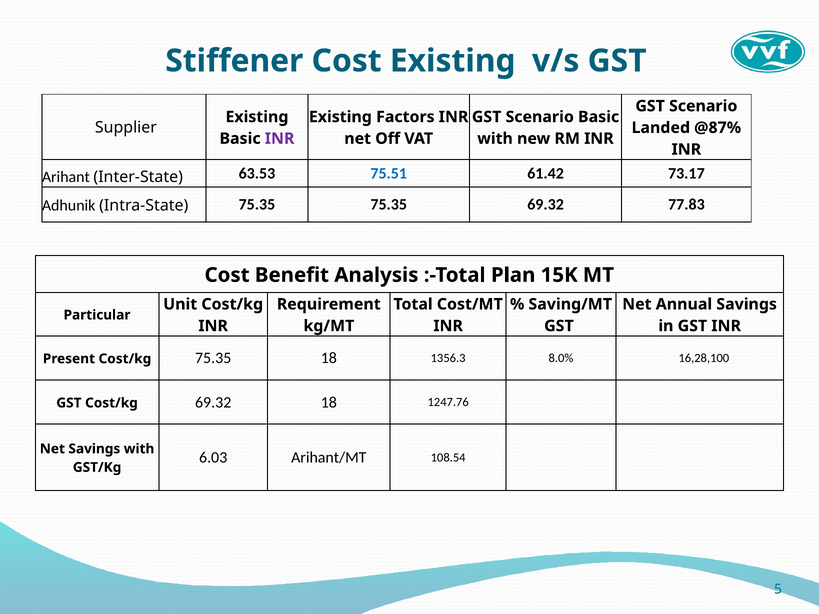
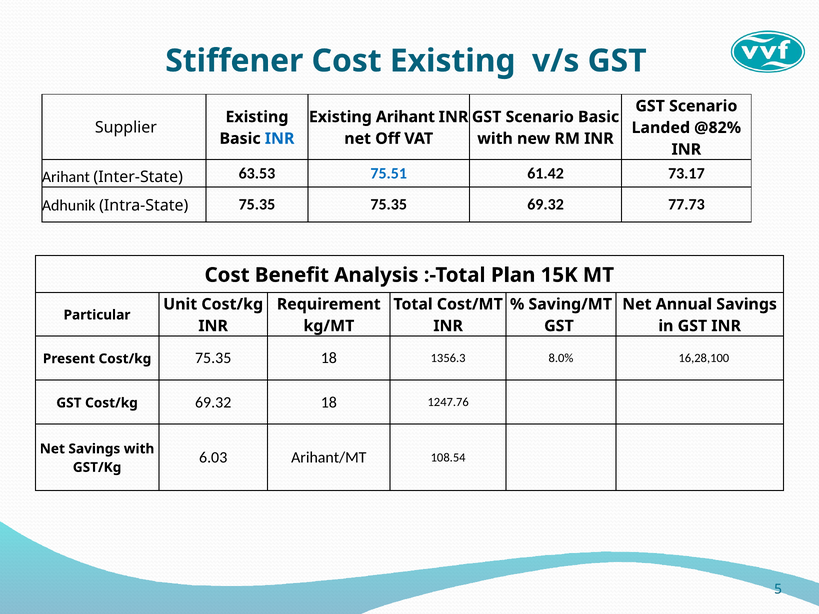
Existing Factors: Factors -> Arihant
@87%: @87% -> @82%
INR at (280, 139) colour: purple -> blue
77.83: 77.83 -> 77.73
